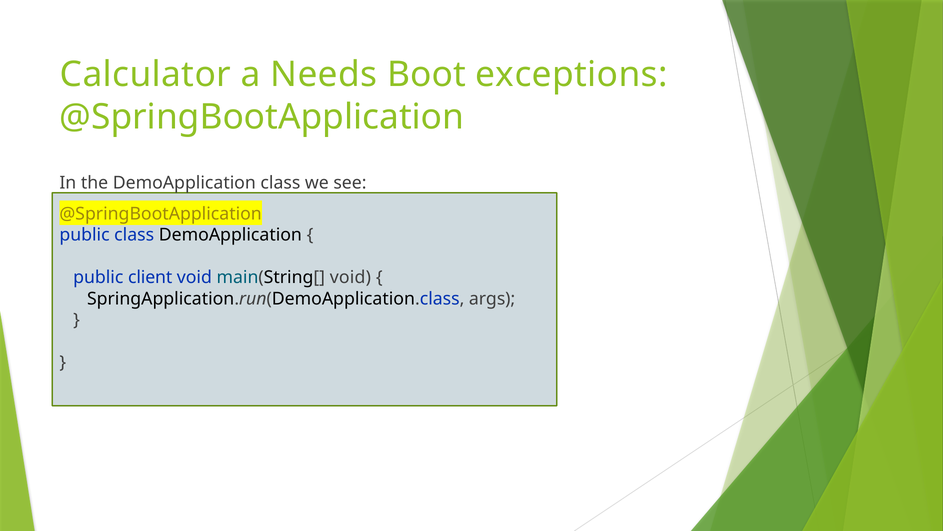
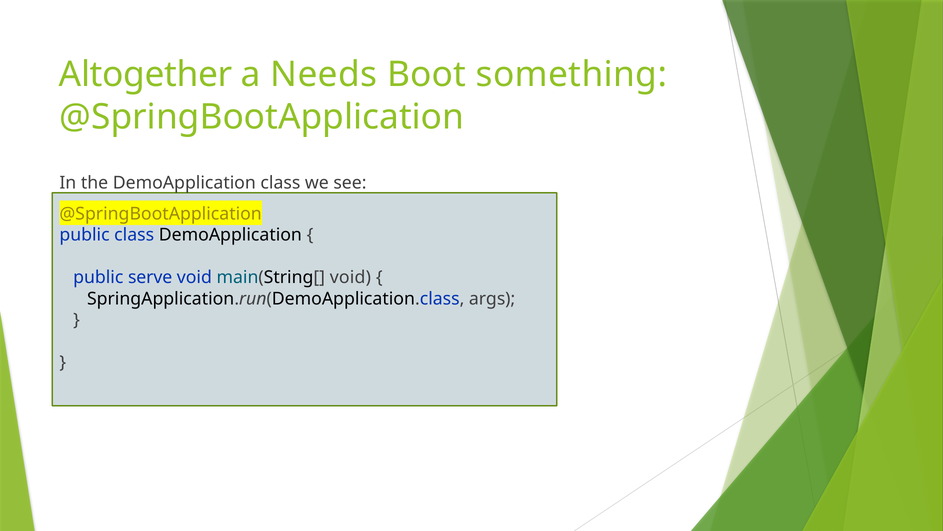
Calculator: Calculator -> Altogether
exceptions: exceptions -> something
client: client -> serve
